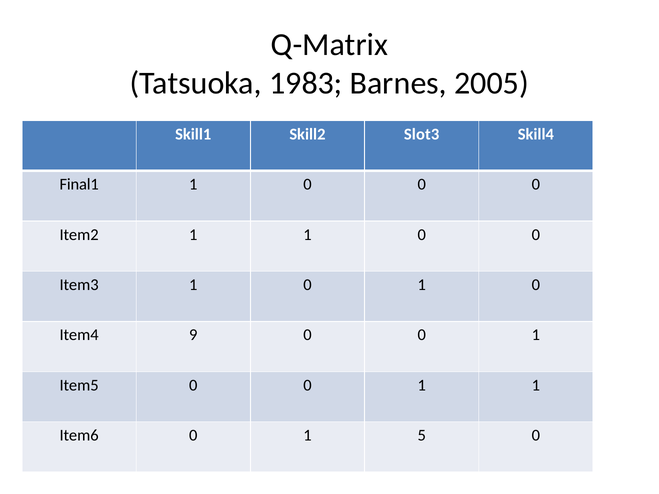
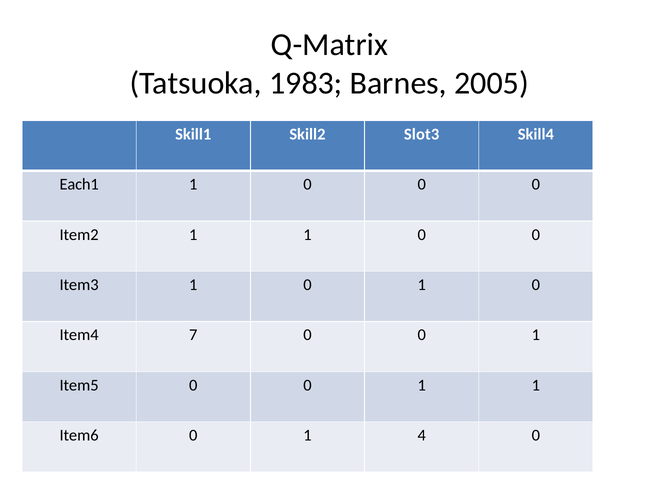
Final1: Final1 -> Each1
9: 9 -> 7
5: 5 -> 4
